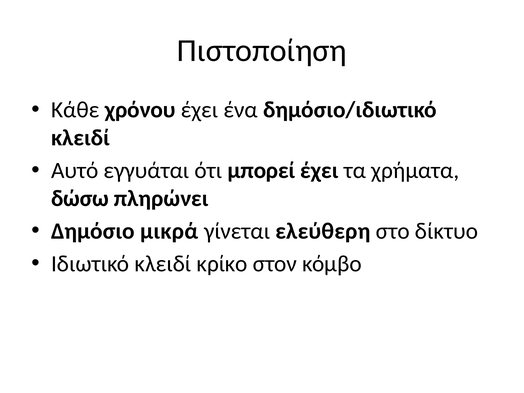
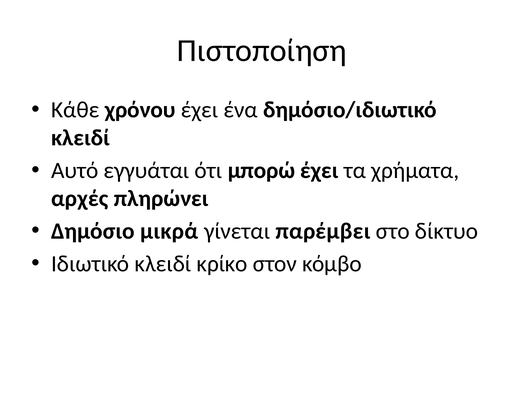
μπορεί: μπορεί -> μπορώ
δώσω: δώσω -> αρχές
ελεύθερη: ελεύθερη -> παρέμβει
